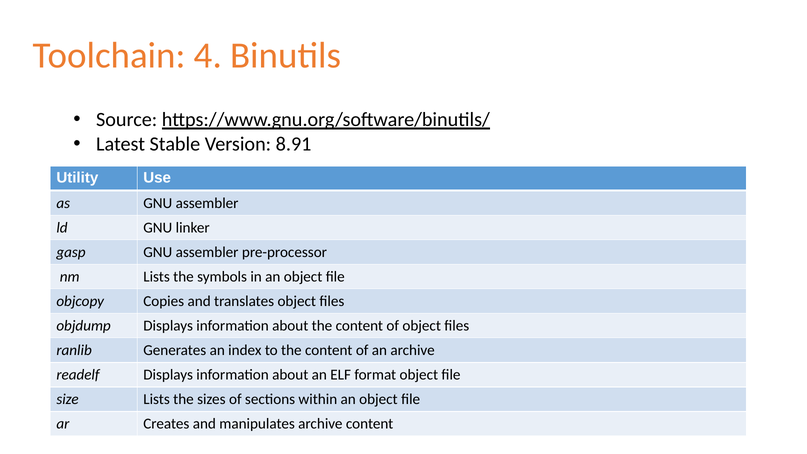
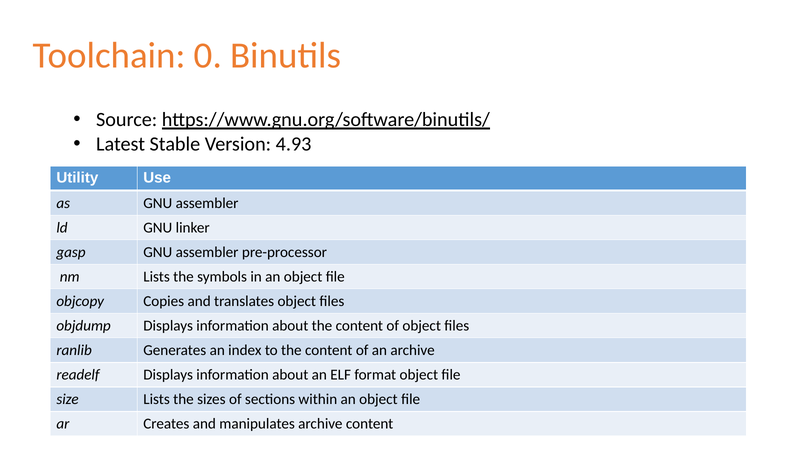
4: 4 -> 0
8.91: 8.91 -> 4.93
